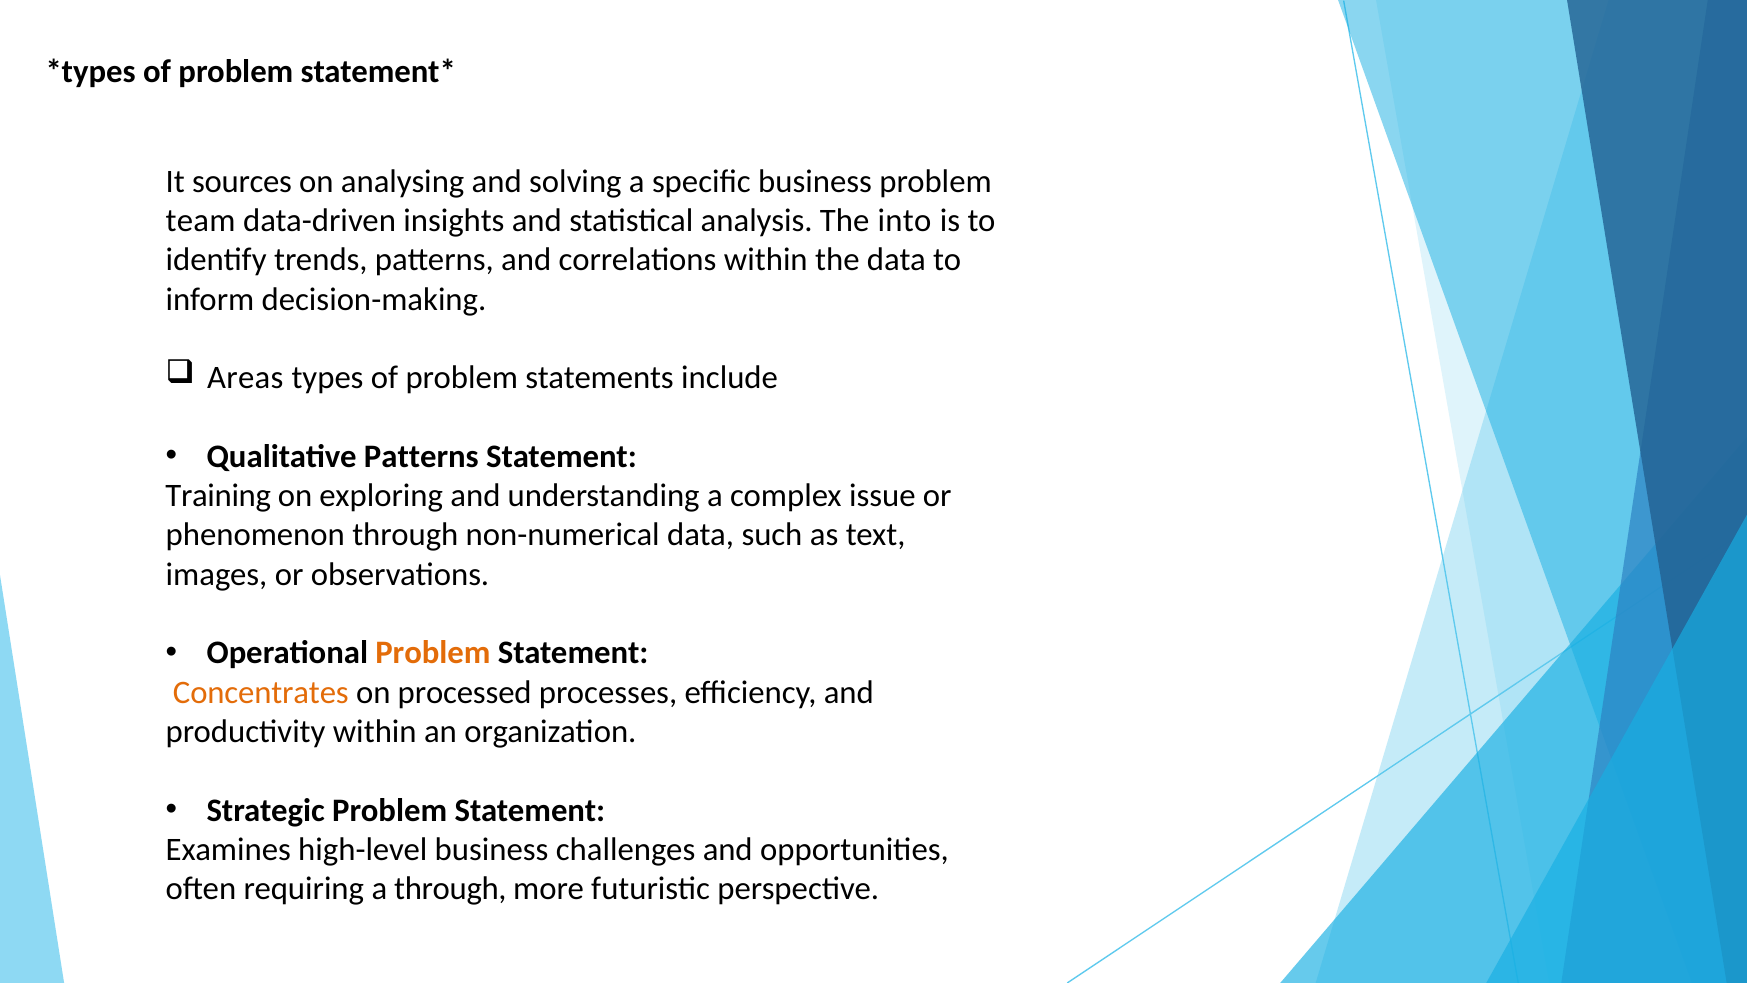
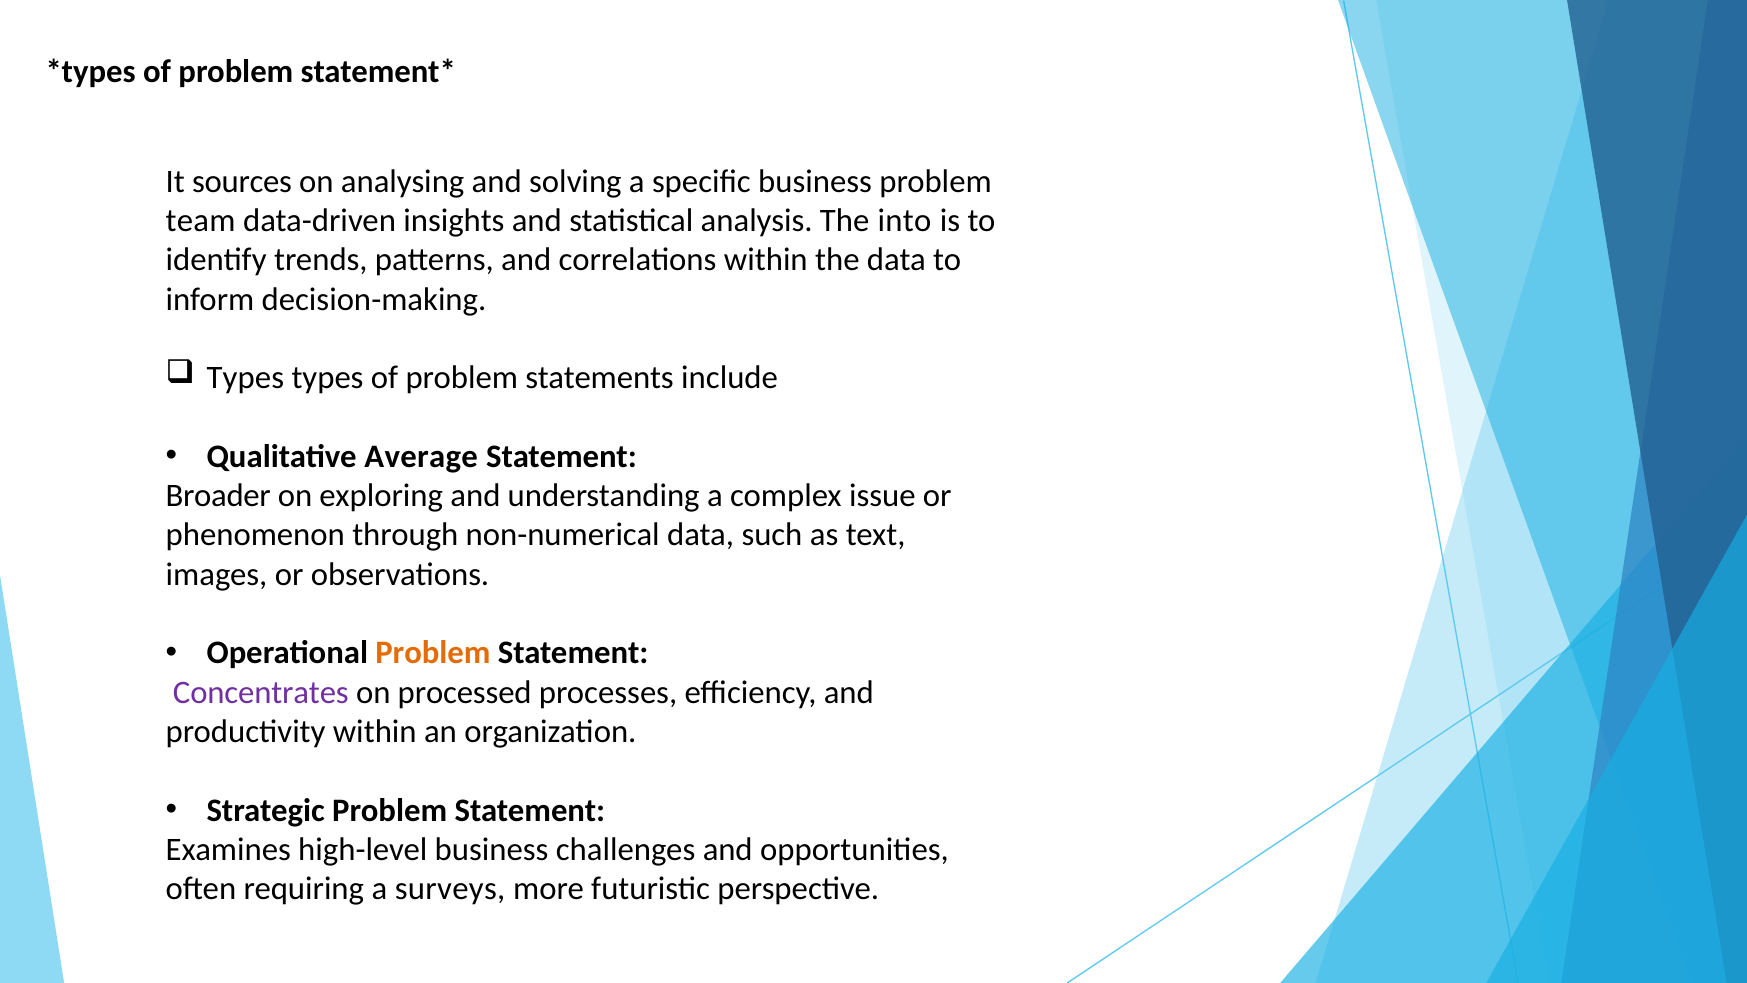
Areas at (245, 378): Areas -> Types
Qualitative Patterns: Patterns -> Average
Training: Training -> Broader
Concentrates colour: orange -> purple
a through: through -> surveys
